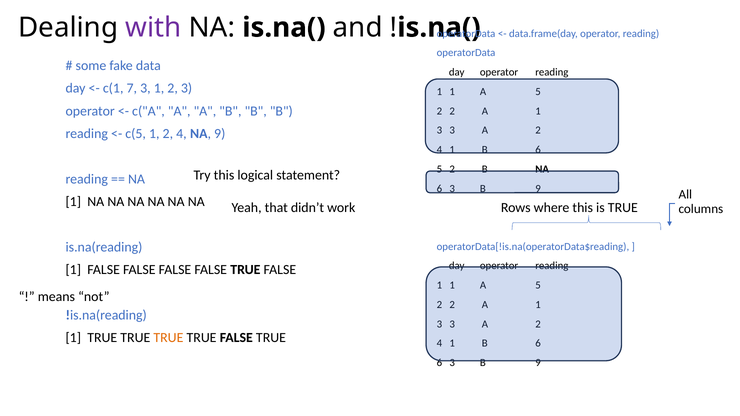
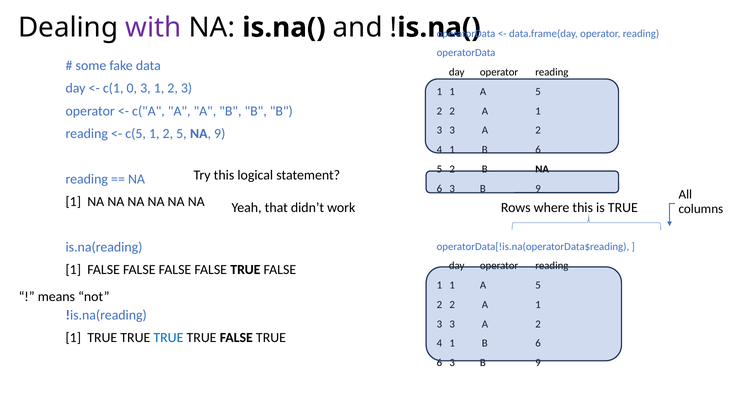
7: 7 -> 0
1 2 4: 4 -> 5
TRUE at (168, 338) colour: orange -> blue
